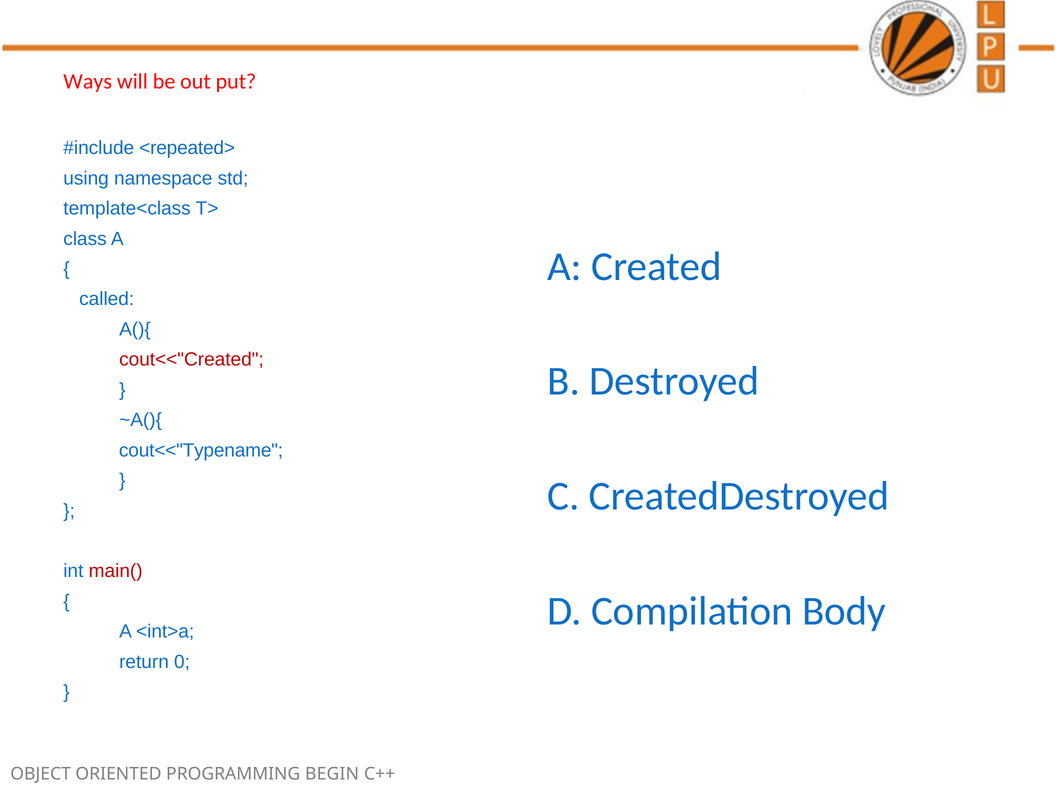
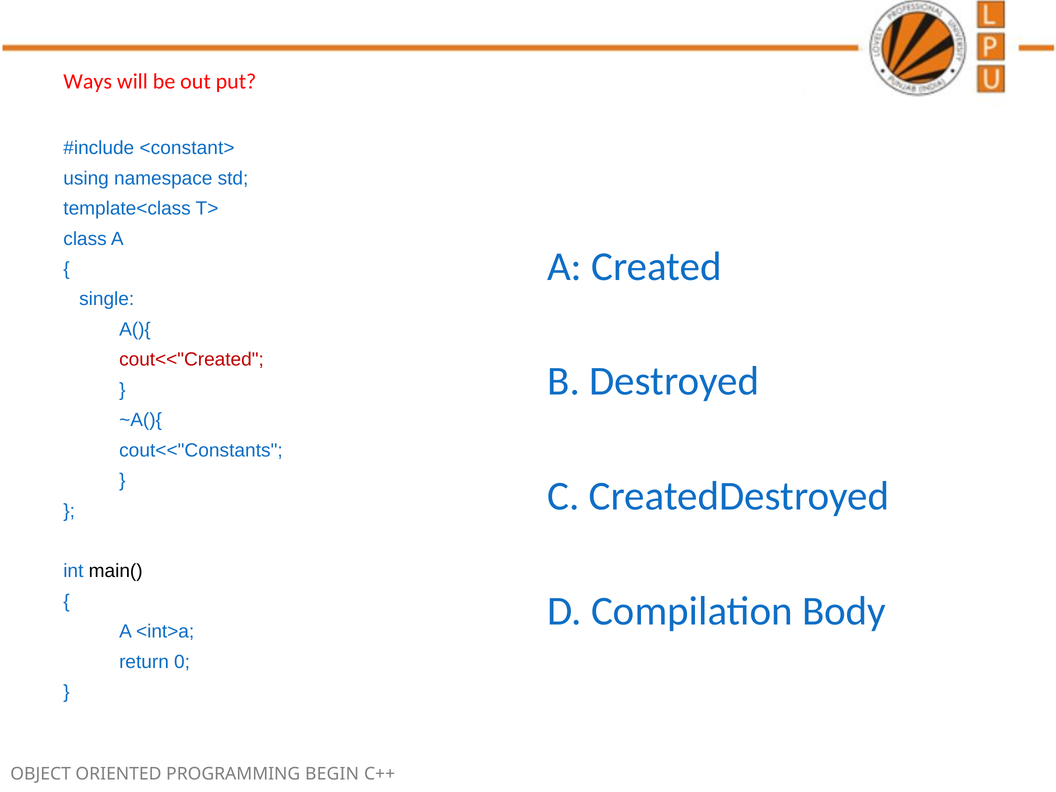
<repeated>: <repeated> -> <constant>
called: called -> single
cout<<"Typename: cout<<"Typename -> cout<<"Constants
main( colour: red -> black
